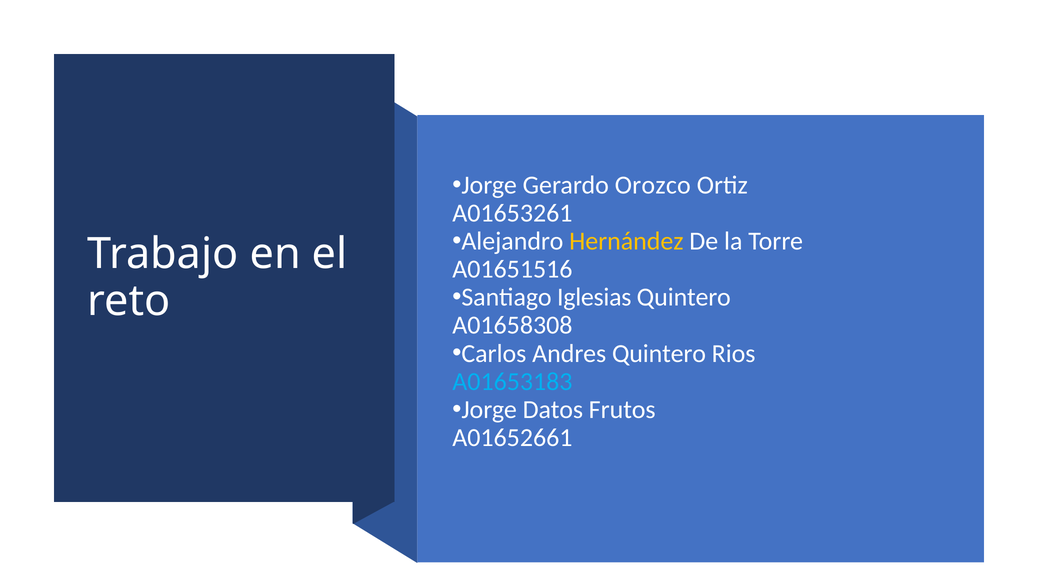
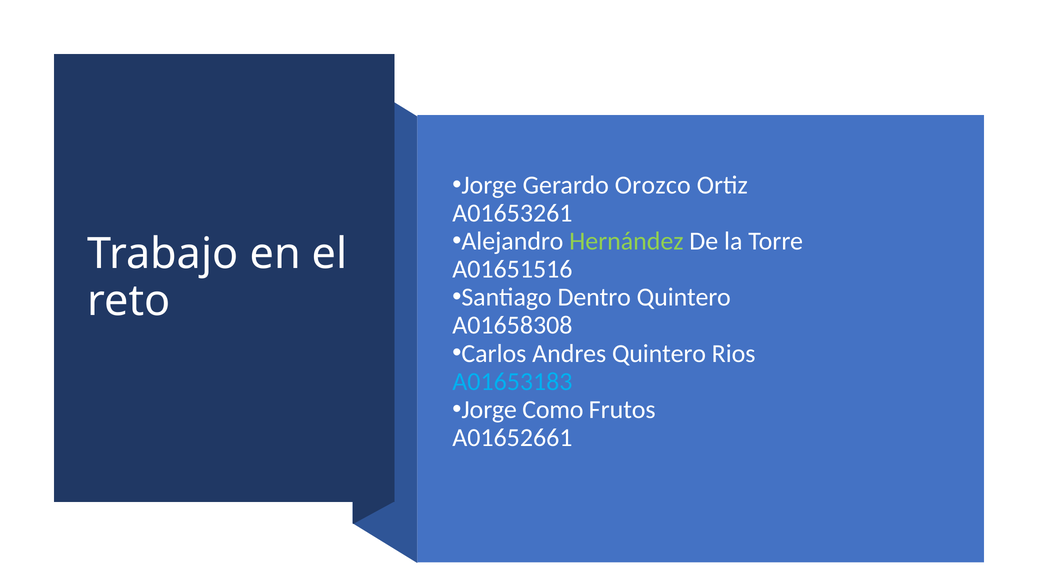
Hernández colour: yellow -> light green
Iglesias: Iglesias -> Dentro
Datos: Datos -> Como
